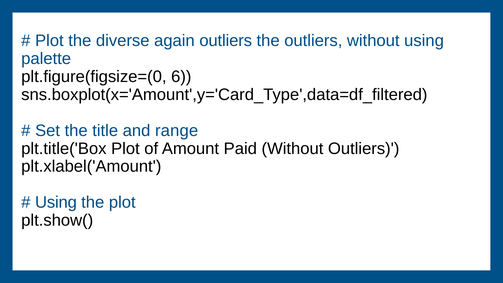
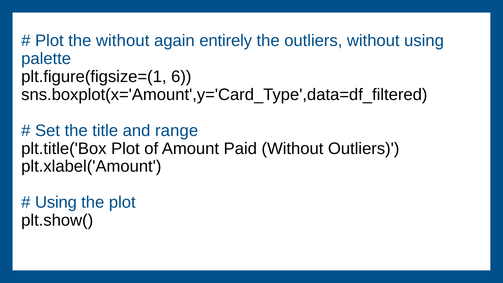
the diverse: diverse -> without
again outliers: outliers -> entirely
plt.figure(figsize=(0: plt.figure(figsize=(0 -> plt.figure(figsize=(1
